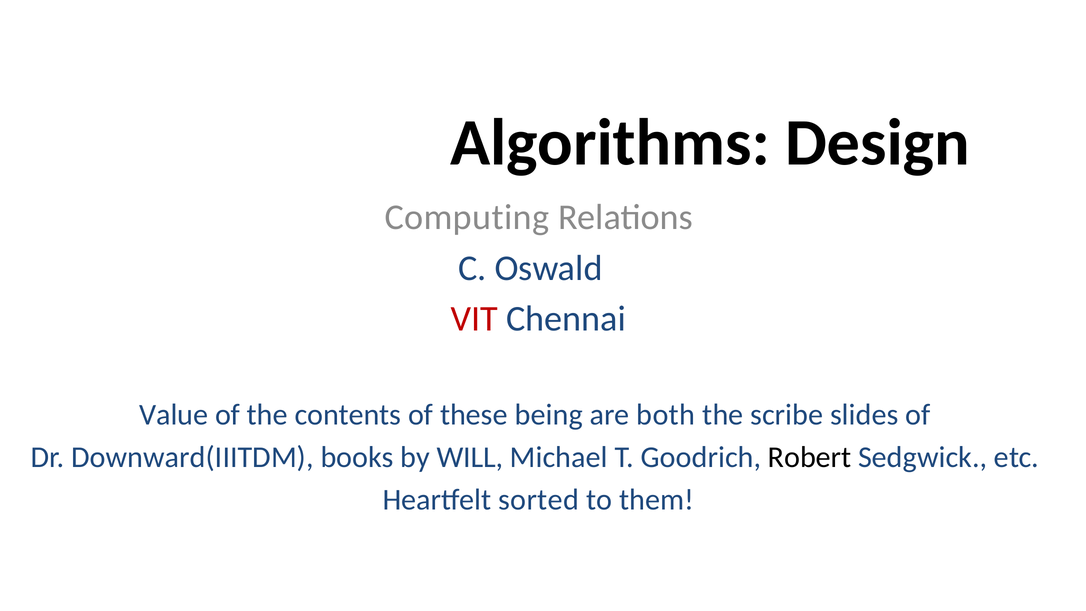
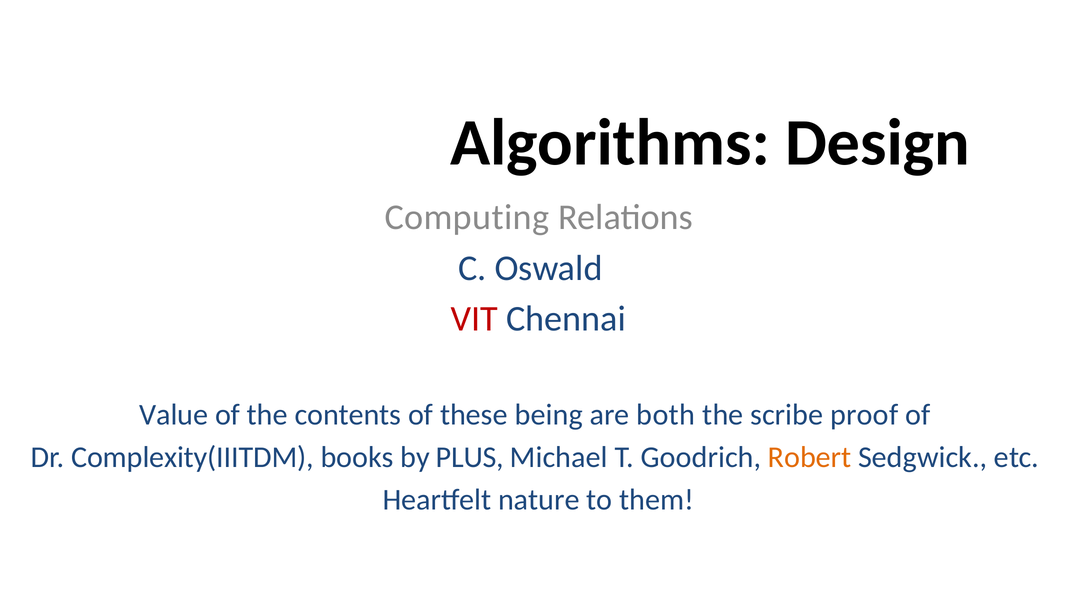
slides: slides -> proof
Downward(IIITDM: Downward(IIITDM -> Complexity(IIITDM
WILL: WILL -> PLUS
Robert colour: black -> orange
sorted: sorted -> nature
